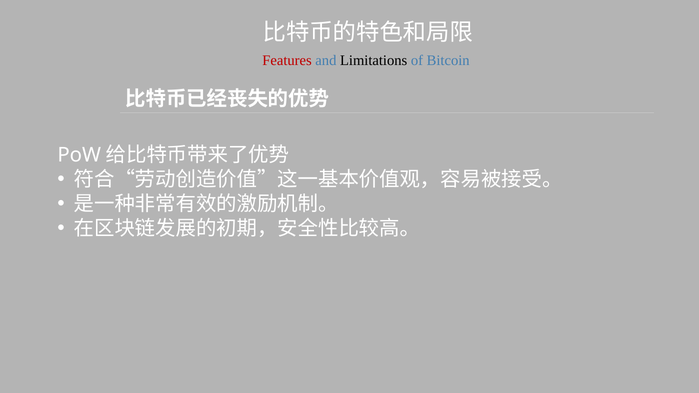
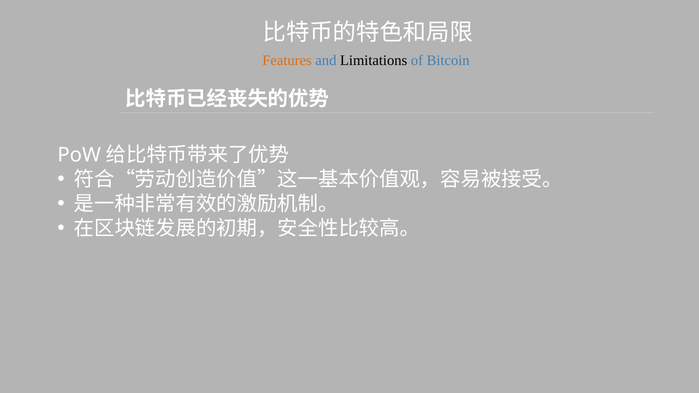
Features colour: red -> orange
